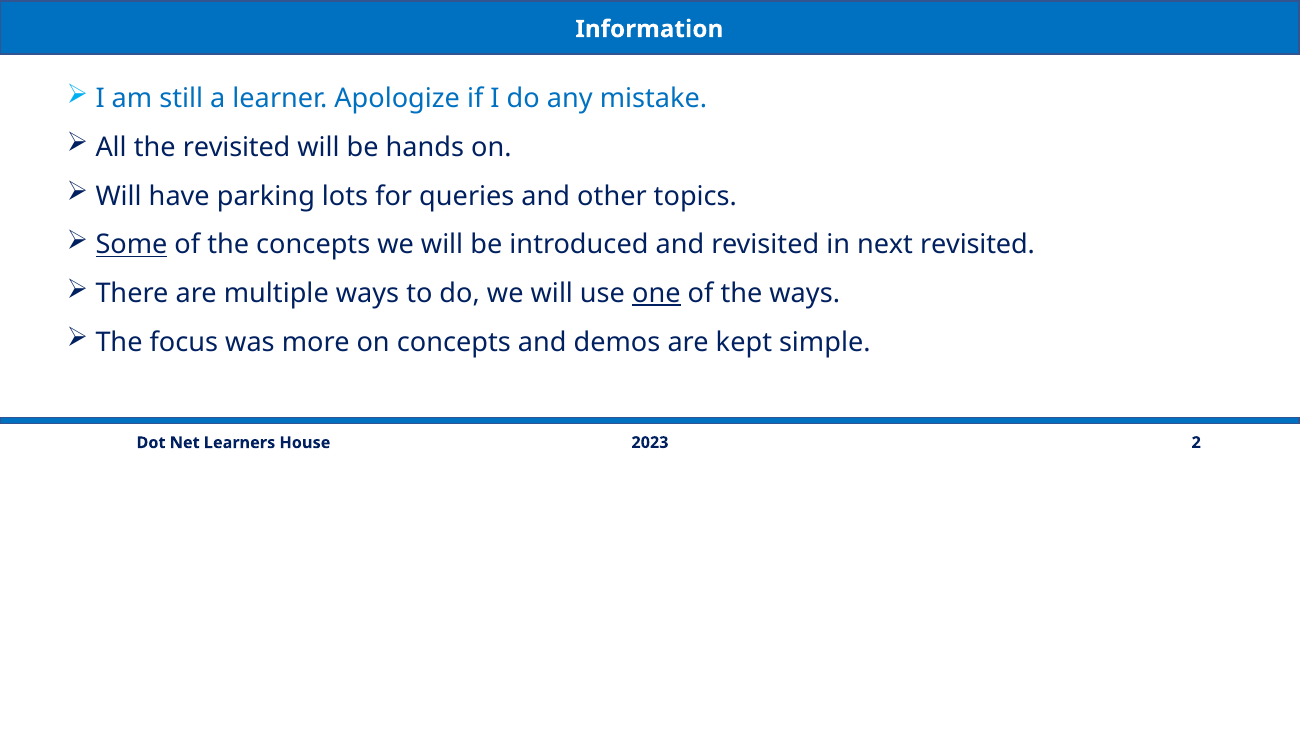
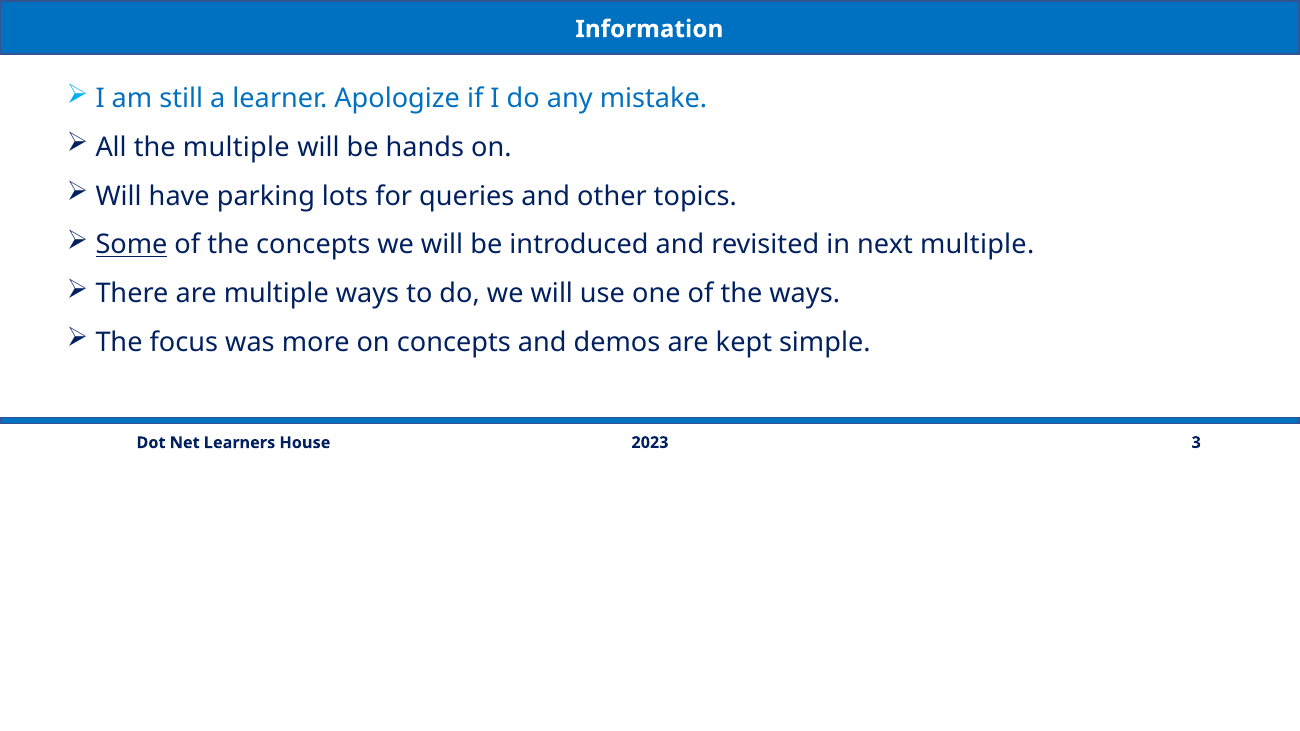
the revisited: revisited -> multiple
next revisited: revisited -> multiple
one underline: present -> none
2: 2 -> 3
